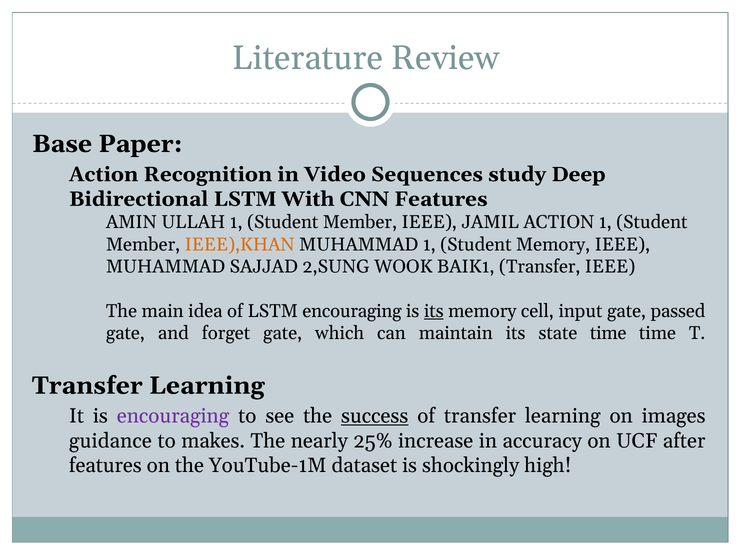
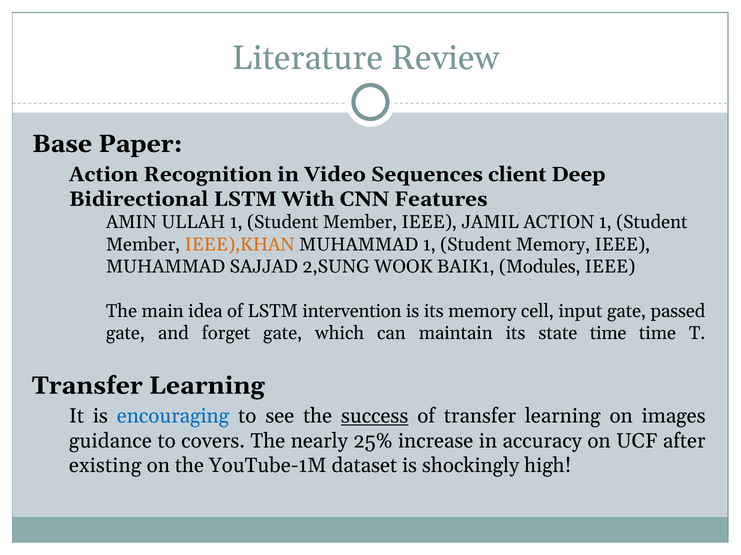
study: study -> client
BAIK1 Transfer: Transfer -> Modules
LSTM encouraging: encouraging -> intervention
its at (434, 312) underline: present -> none
encouraging at (173, 417) colour: purple -> blue
makes: makes -> covers
features at (105, 466): features -> existing
